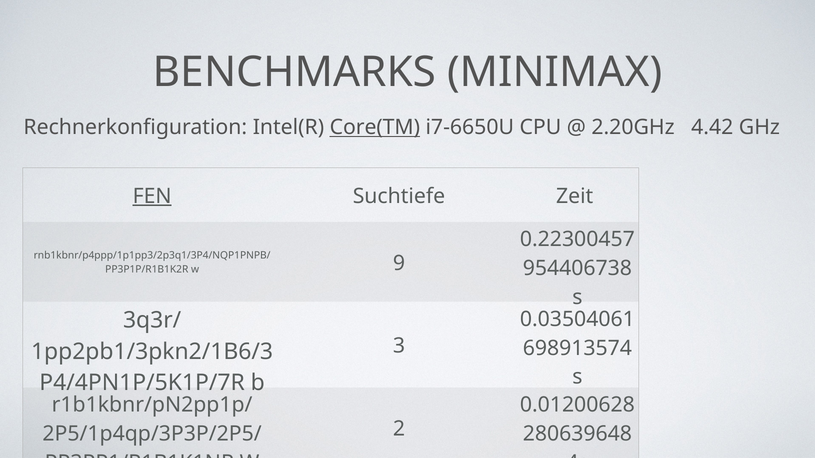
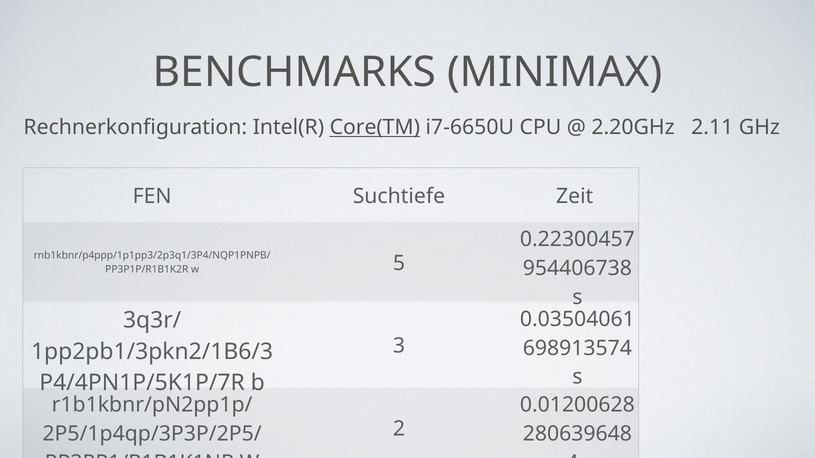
4.42: 4.42 -> 2.11
FEN underline: present -> none
9: 9 -> 5
